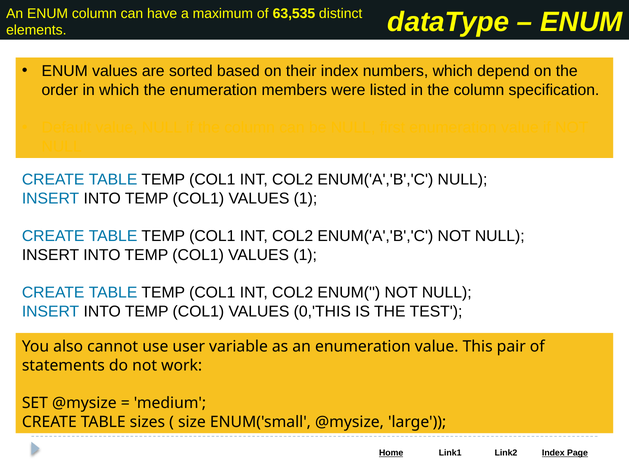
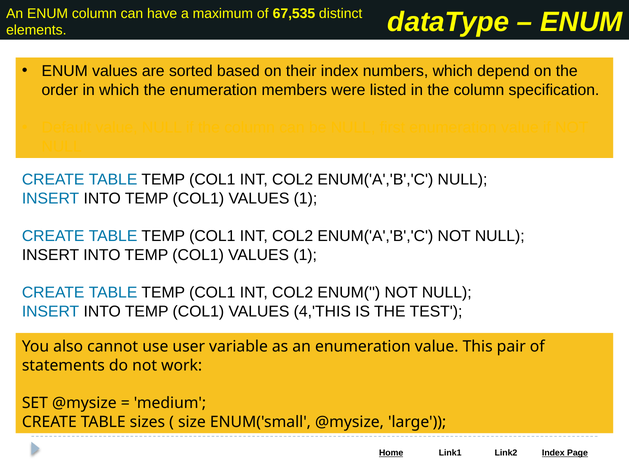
63,535: 63,535 -> 67,535
0,'THIS: 0,'THIS -> 4,'THIS
